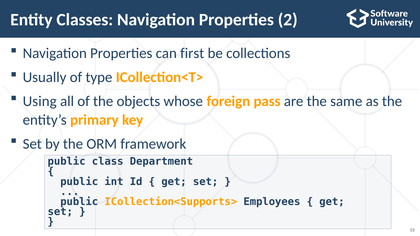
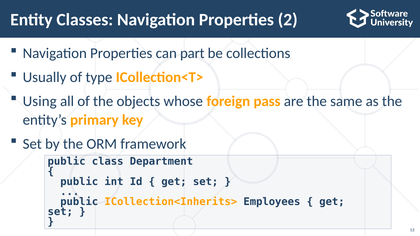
first: first -> part
ICollection<Supports>: ICollection<Supports> -> ICollection<Inherits>
